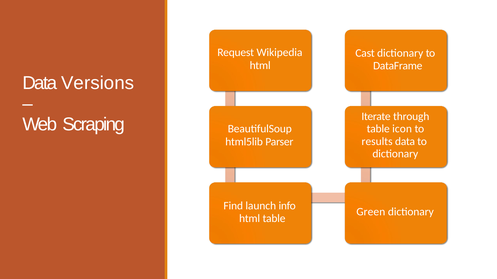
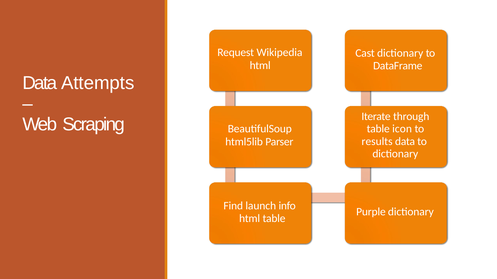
Versions: Versions -> Attempts
Green: Green -> Purple
